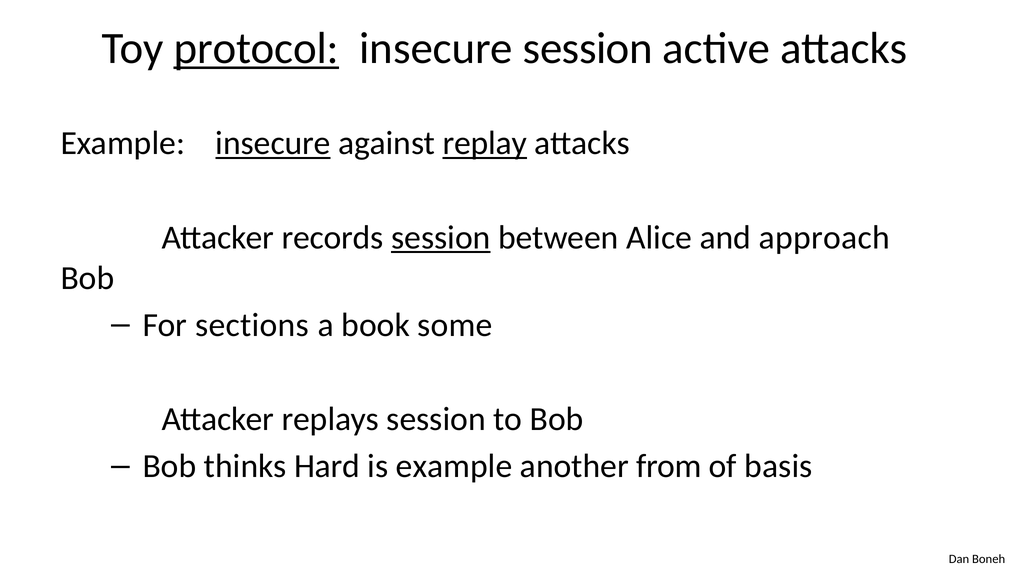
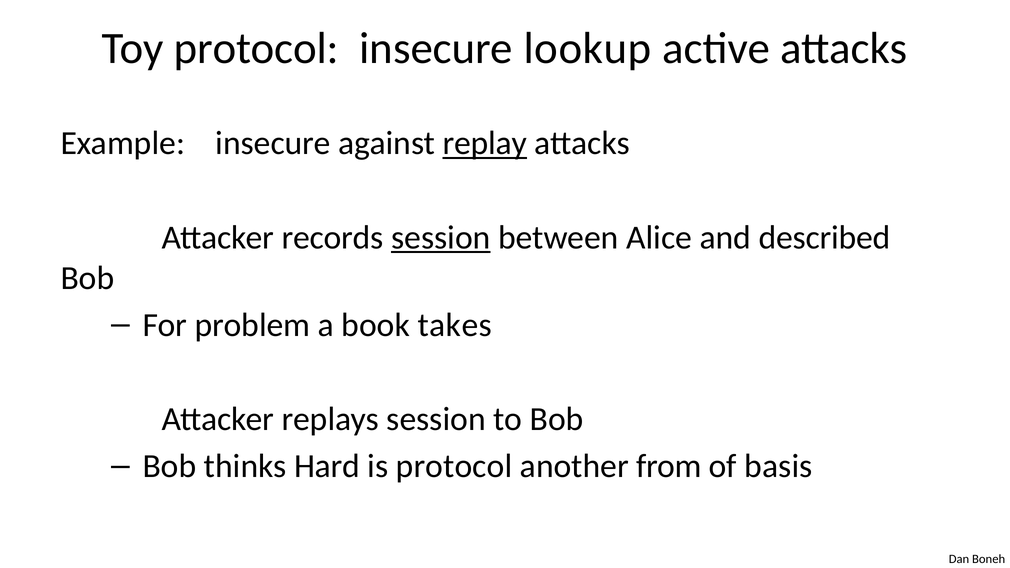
protocol at (256, 48) underline: present -> none
insecure session: session -> lookup
insecure at (273, 143) underline: present -> none
approach: approach -> described
sections: sections -> problem
some: some -> takes
is example: example -> protocol
